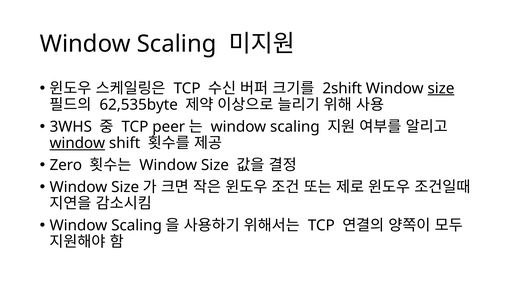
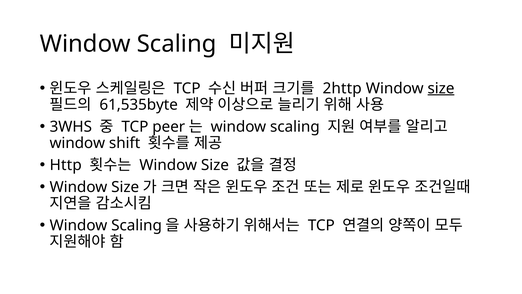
2shift: 2shift -> 2http
62,535byte: 62,535byte -> 61,535byte
window at (77, 143) underline: present -> none
Zero: Zero -> Http
